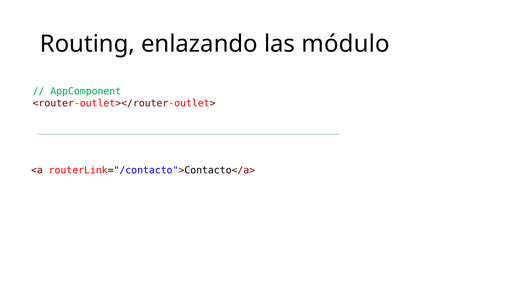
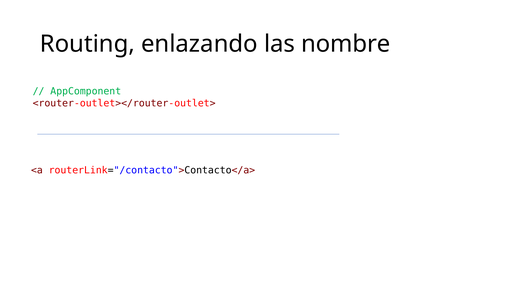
módulo: módulo -> nombre
